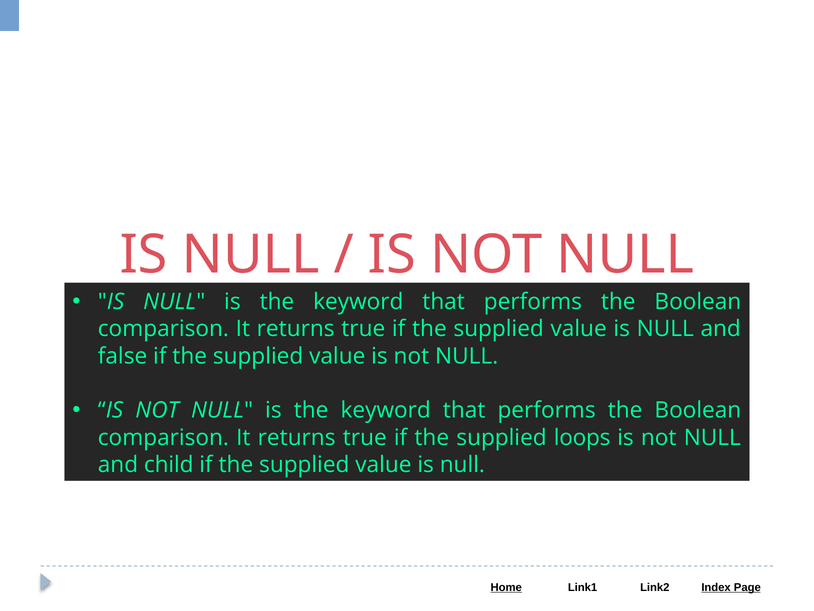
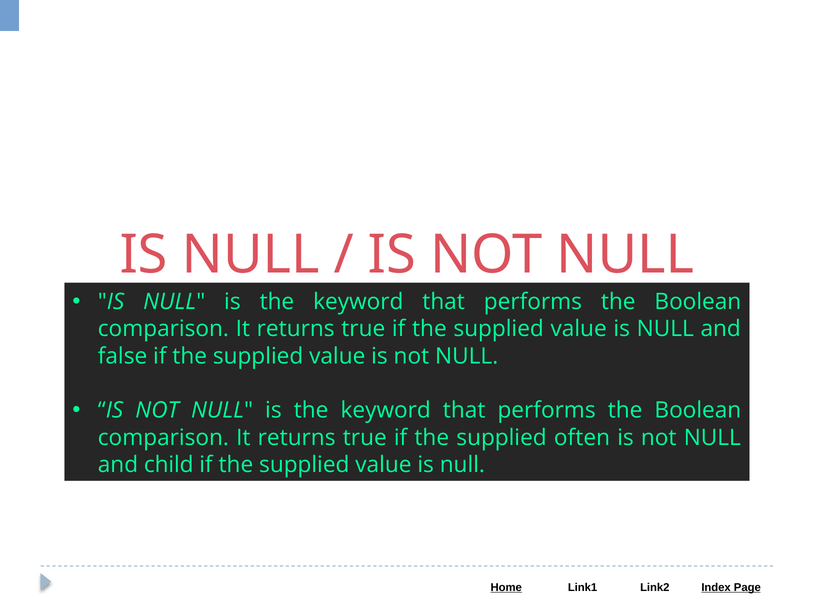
loops: loops -> often
